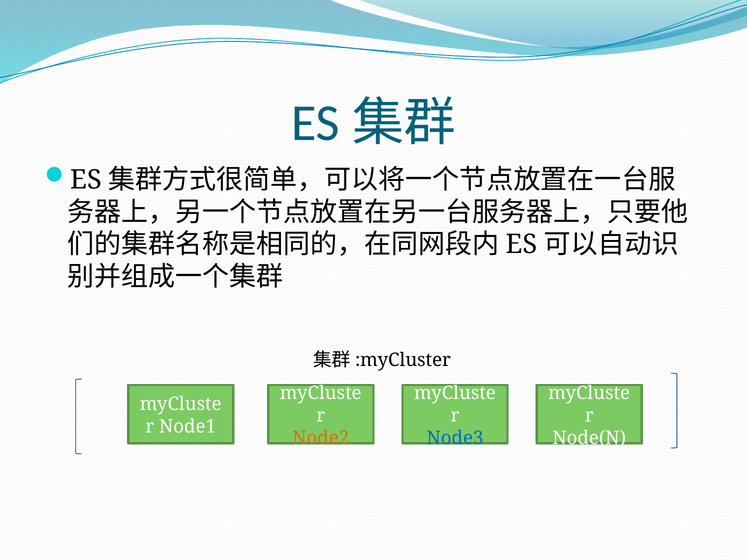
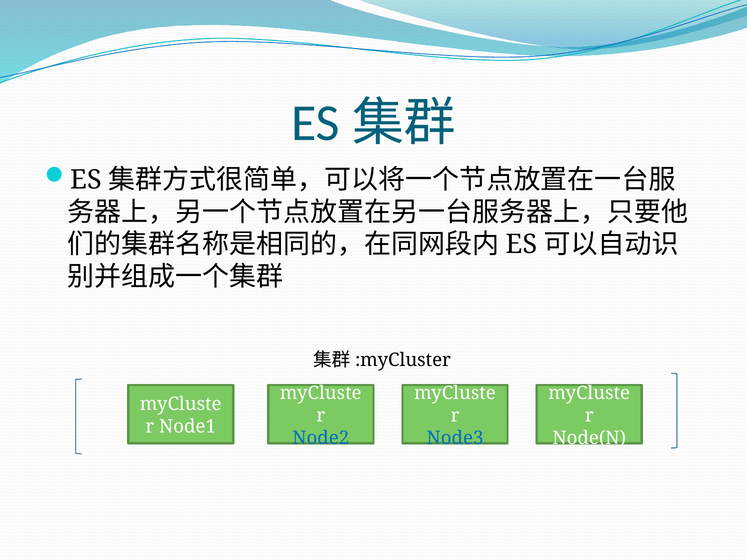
Node2 colour: orange -> blue
